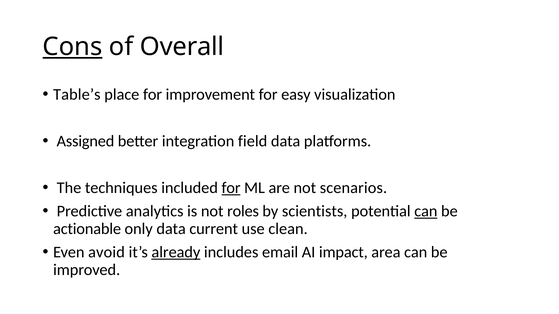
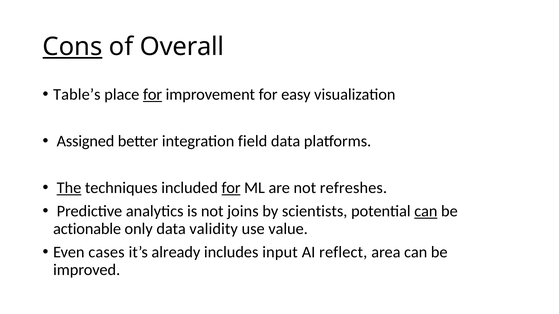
for at (153, 94) underline: none -> present
The underline: none -> present
scenarios: scenarios -> refreshes
roles: roles -> joins
current: current -> validity
clean: clean -> value
avoid: avoid -> cases
already underline: present -> none
email: email -> input
impact: impact -> reflect
